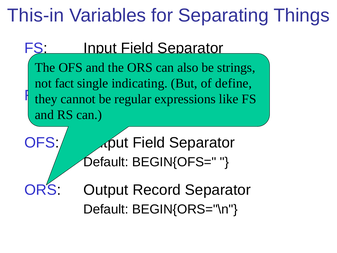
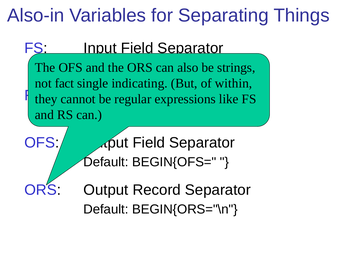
This-in: This-in -> Also-in
define: define -> within
